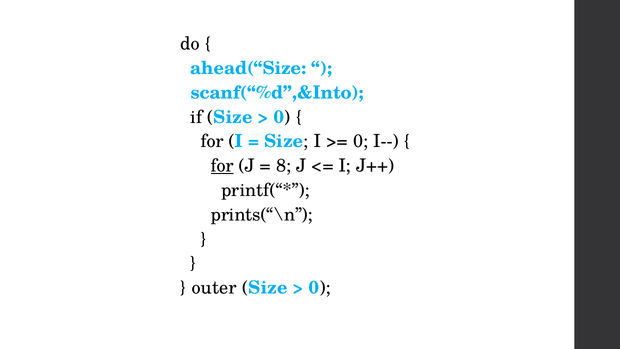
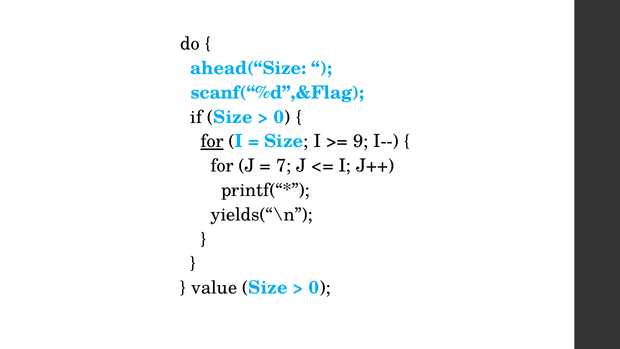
scanf(“%d”,&Into: scanf(“%d”,&Into -> scanf(“%d”,&Flag
for at (212, 141) underline: none -> present
0 at (361, 141): 0 -> 9
for at (222, 166) underline: present -> none
8: 8 -> 7
prints(“\n: prints(“\n -> yields(“\n
outer: outer -> value
